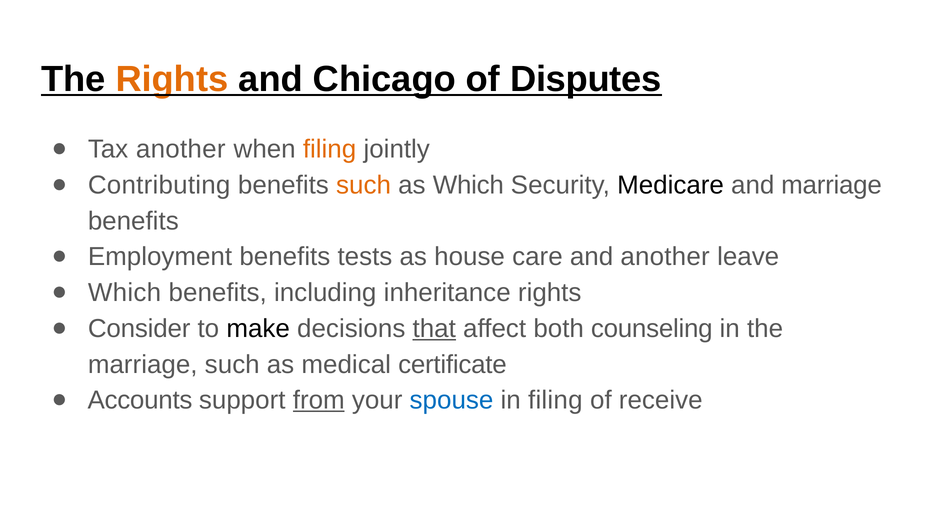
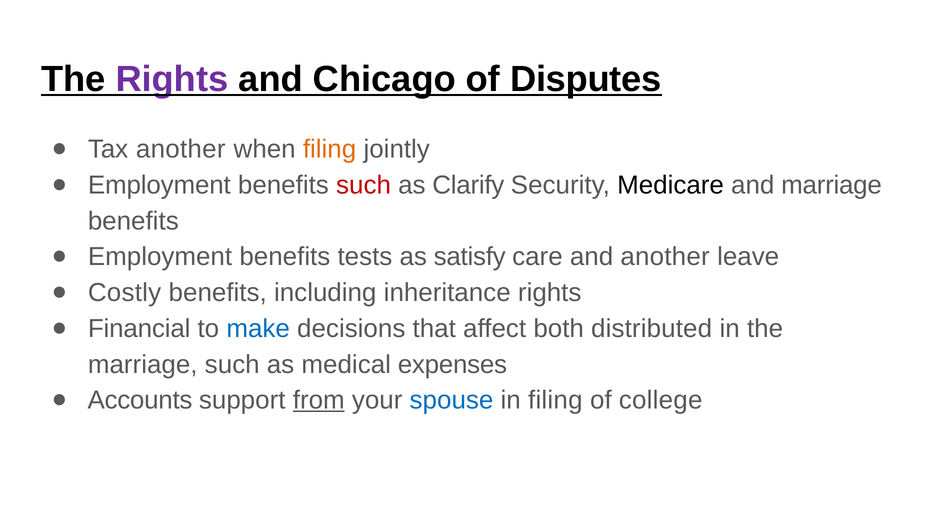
Rights at (172, 79) colour: orange -> purple
Contributing at (159, 185): Contributing -> Employment
such at (363, 185) colour: orange -> red
as Which: Which -> Clarify
house: house -> satisfy
Which at (125, 292): Which -> Costly
Consider: Consider -> Financial
make colour: black -> blue
that underline: present -> none
counseling: counseling -> distributed
certificate: certificate -> expenses
receive: receive -> college
